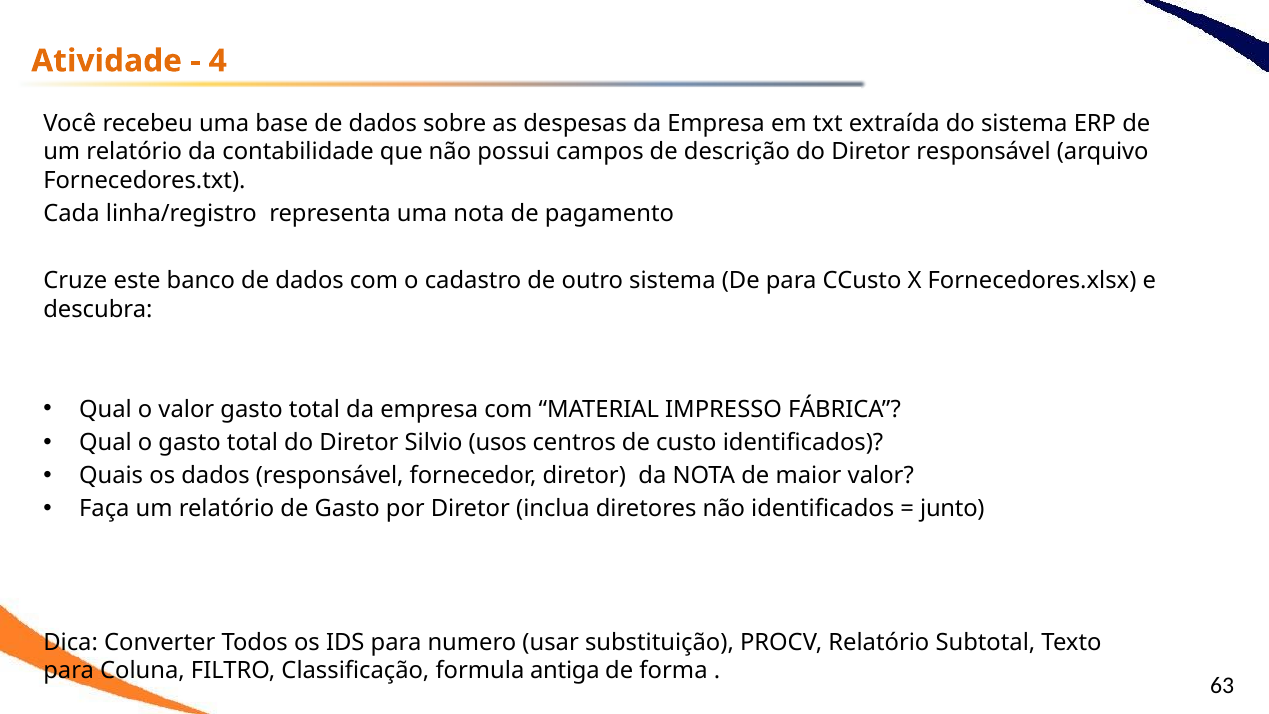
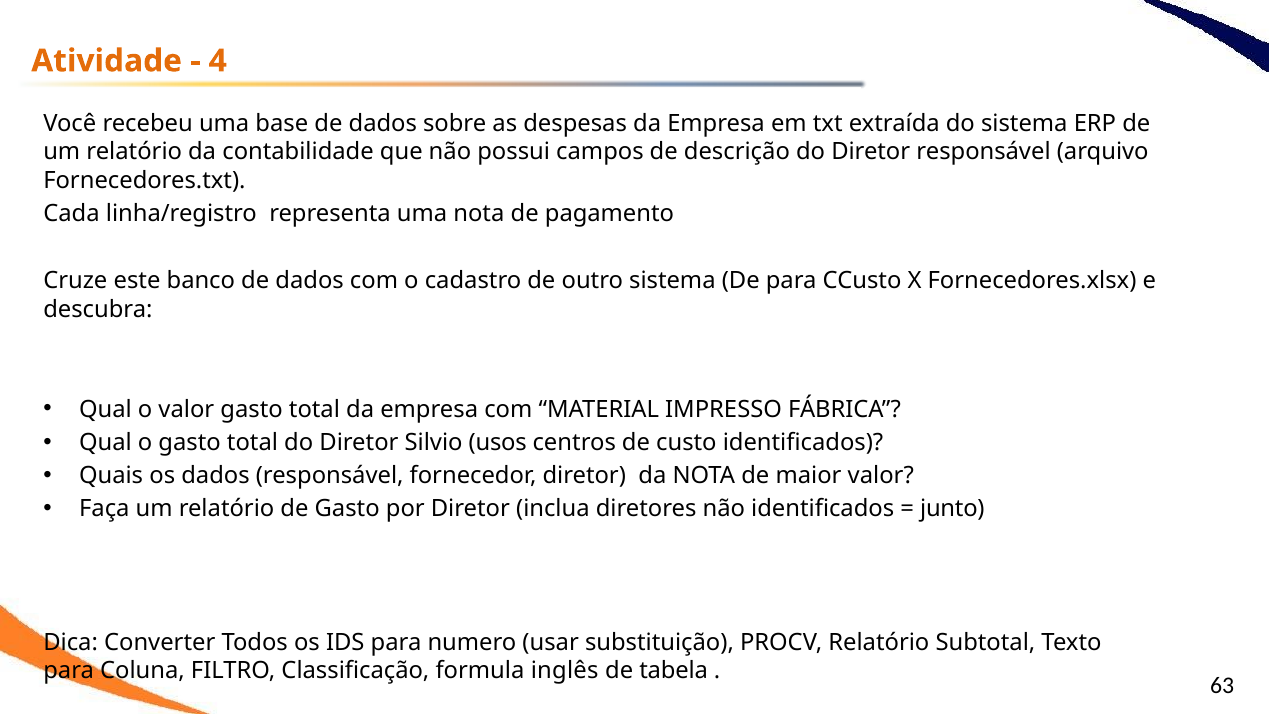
antiga: antiga -> inglês
forma: forma -> tabela
